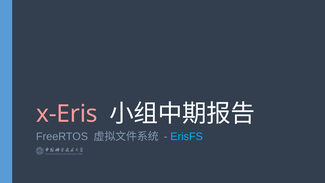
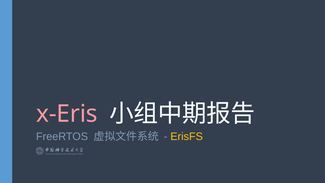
ErisFS colour: light blue -> yellow
